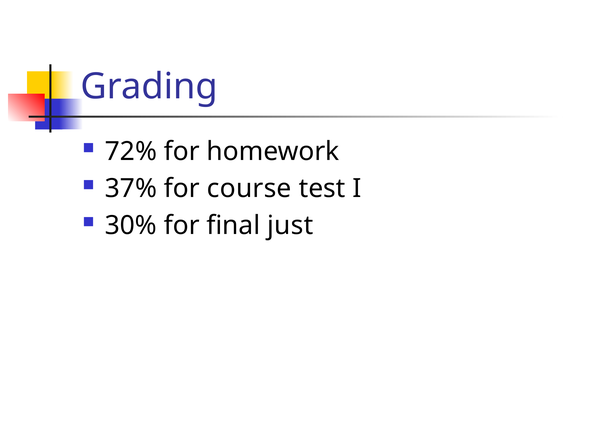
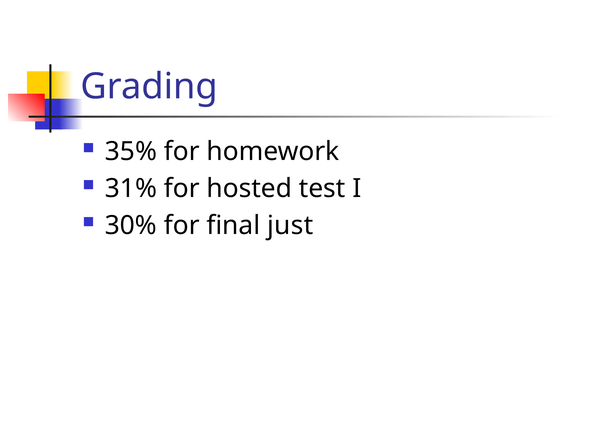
72%: 72% -> 35%
37%: 37% -> 31%
course: course -> hosted
